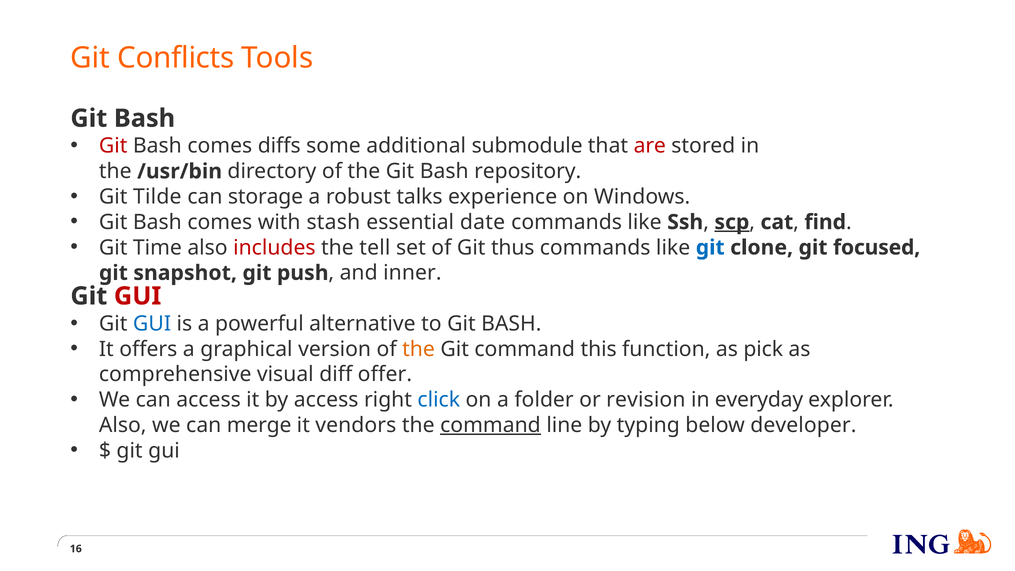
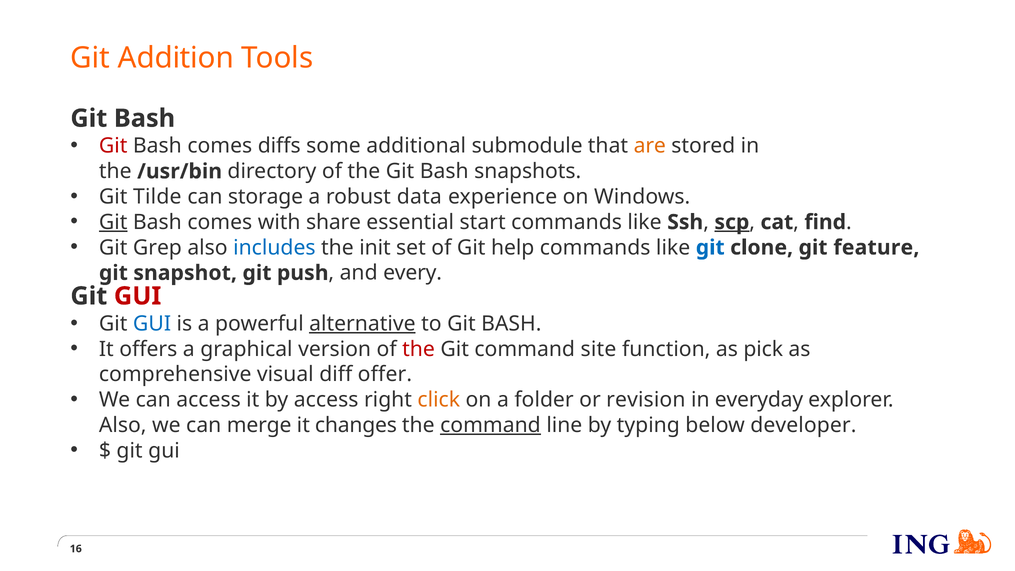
Conflicts: Conflicts -> Addition
are colour: red -> orange
repository: repository -> snapshots
talks: talks -> data
Git at (113, 222) underline: none -> present
stash: stash -> share
date: date -> start
Time: Time -> Grep
includes colour: red -> blue
tell: tell -> init
thus: thus -> help
focused: focused -> feature
inner: inner -> every
alternative underline: none -> present
the at (419, 349) colour: orange -> red
this: this -> site
click colour: blue -> orange
vendors: vendors -> changes
